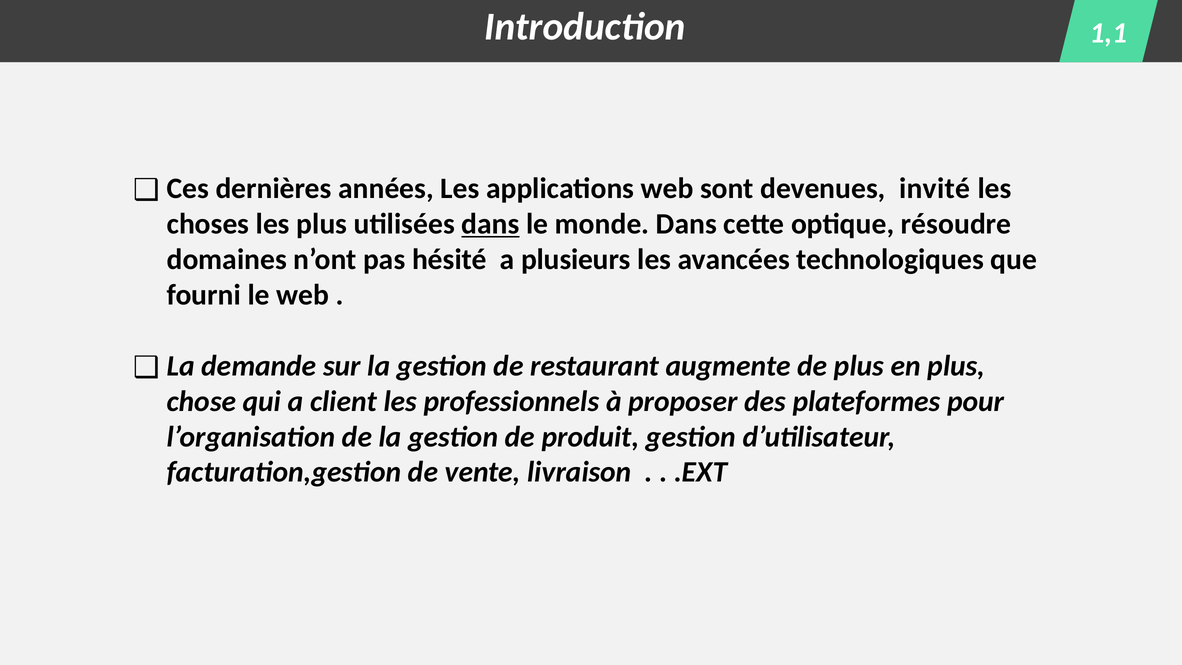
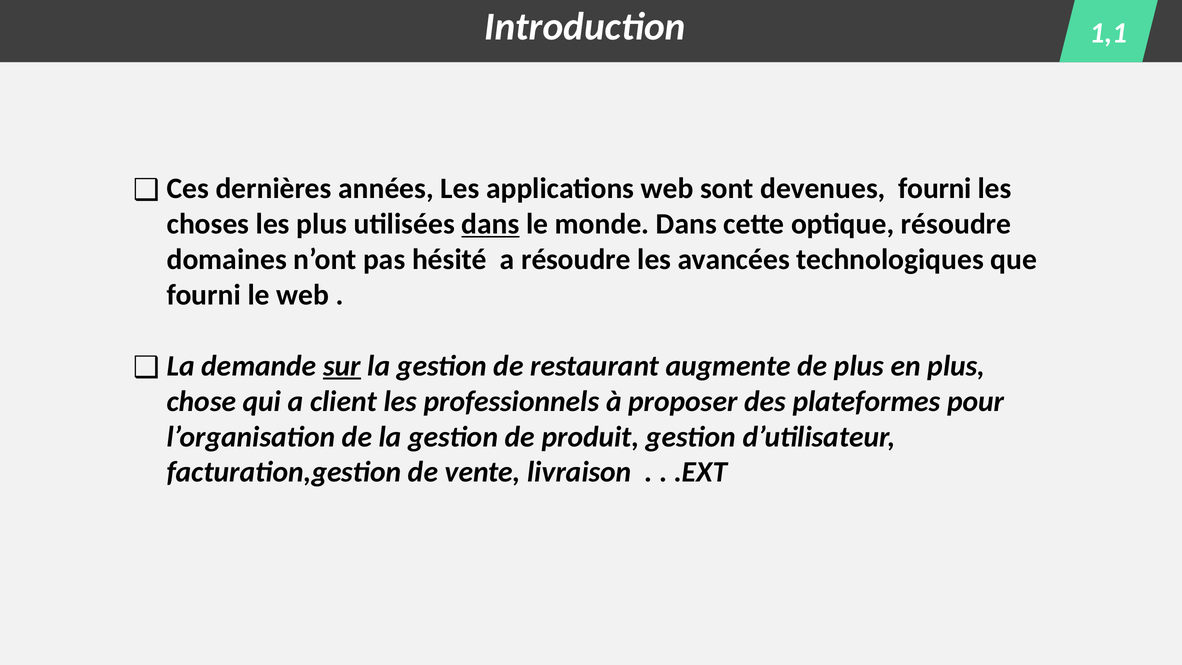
devenues invité: invité -> fourni
a plusieurs: plusieurs -> résoudre
sur underline: none -> present
